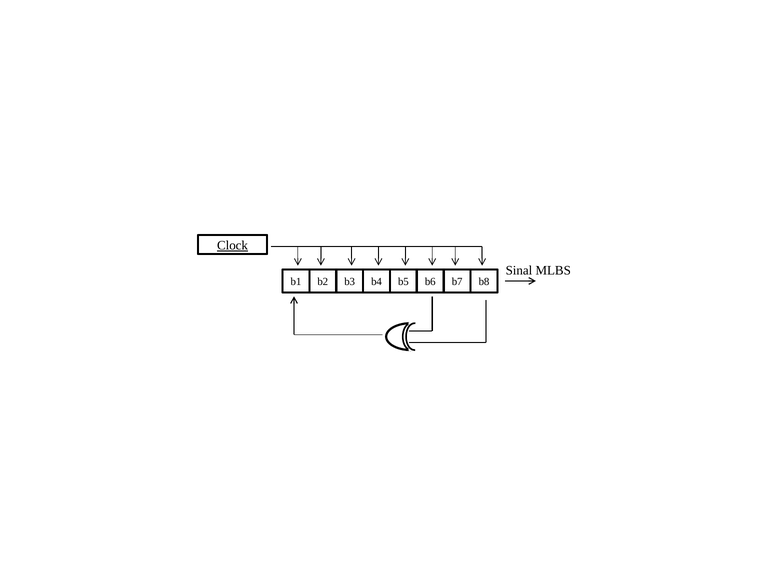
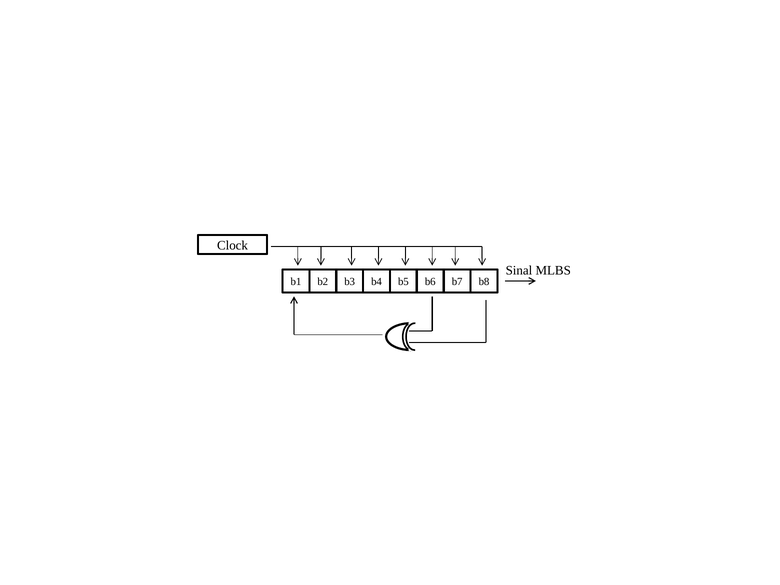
Clock underline: present -> none
